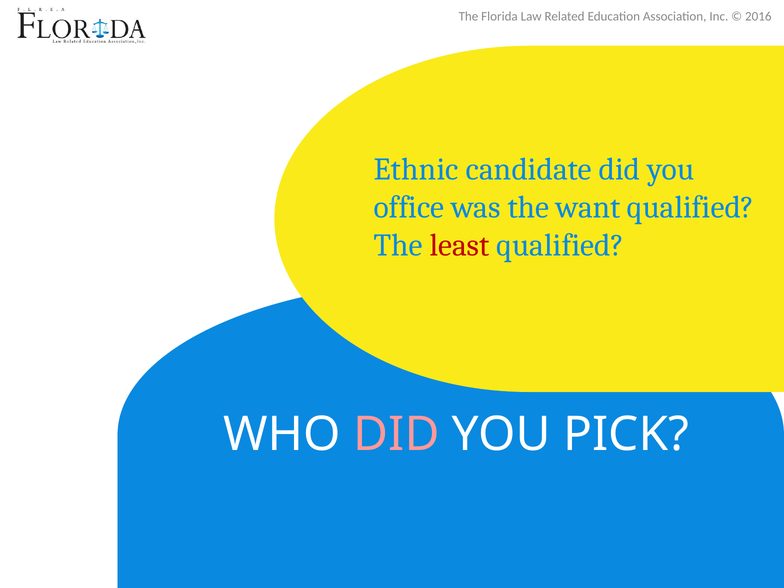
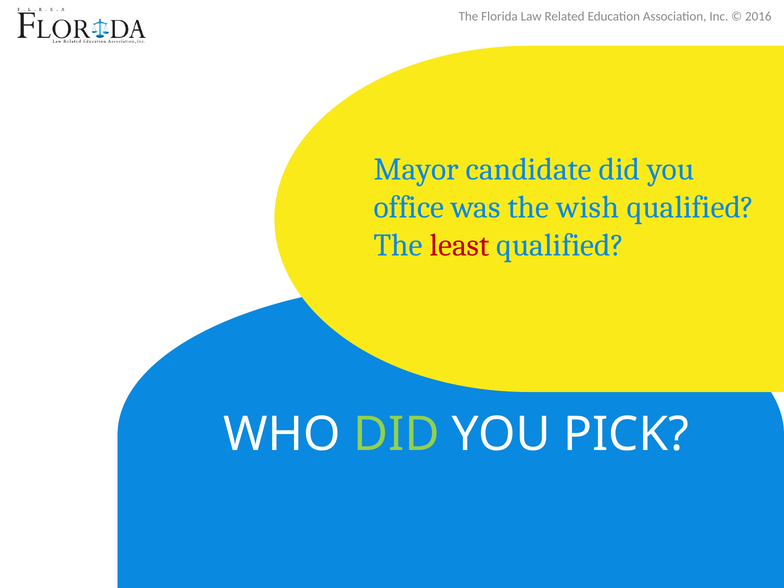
Ethnic: Ethnic -> Mayor
want: want -> wish
DID at (396, 435) colour: pink -> light green
